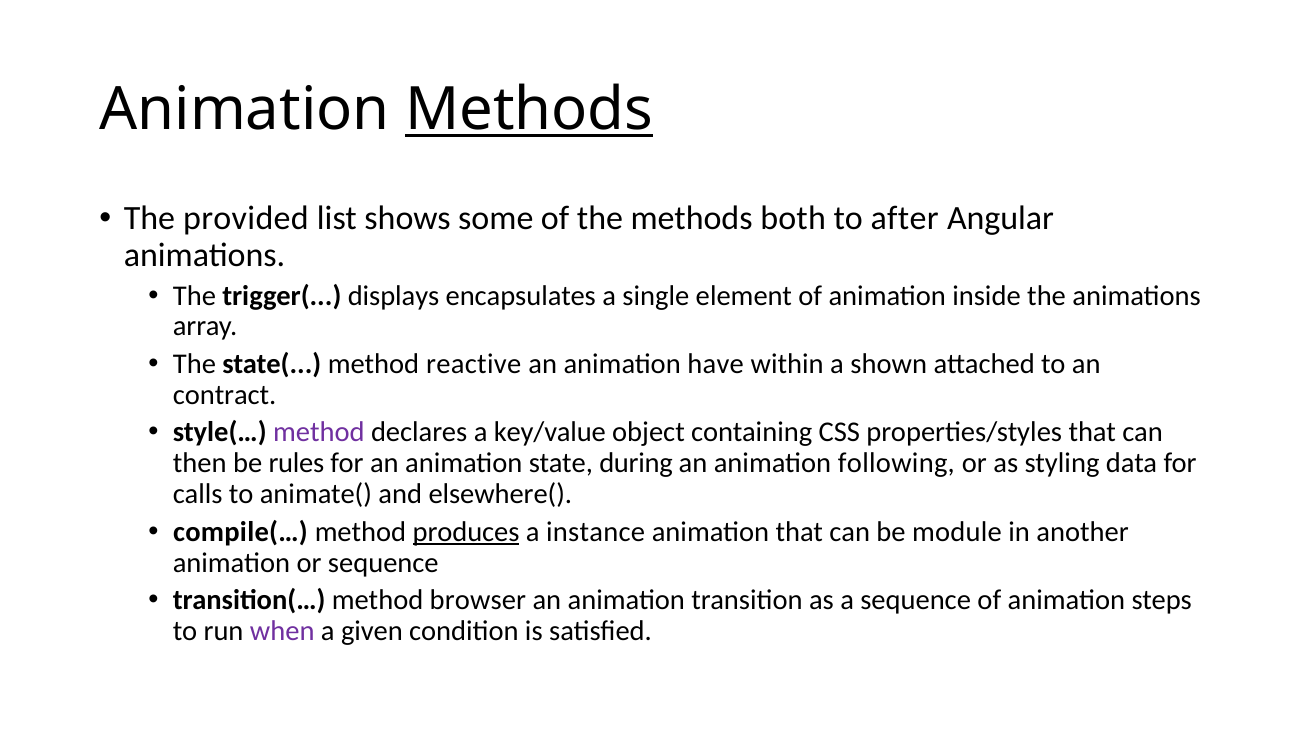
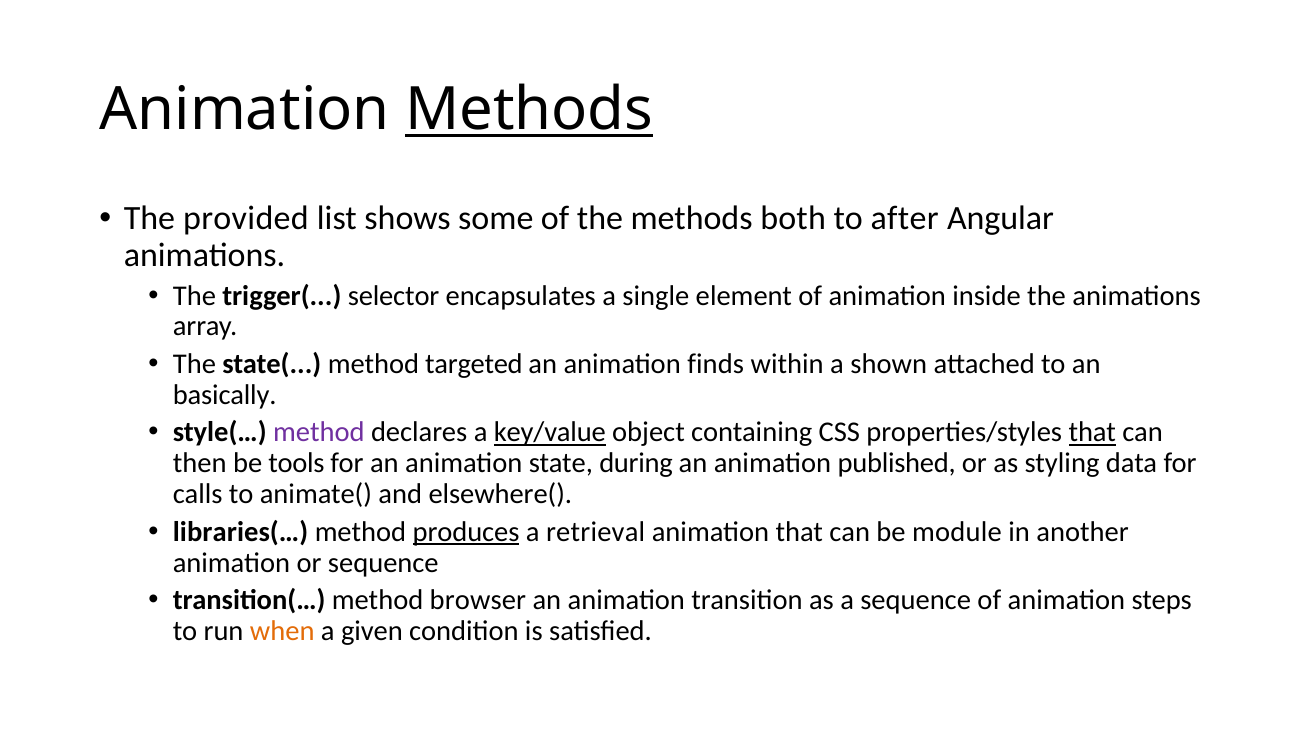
displays: displays -> selector
reactive: reactive -> targeted
have: have -> finds
contract: contract -> basically
key/value underline: none -> present
that at (1092, 433) underline: none -> present
rules: rules -> tools
following: following -> published
compile(…: compile(… -> libraries(…
instance: instance -> retrieval
when colour: purple -> orange
